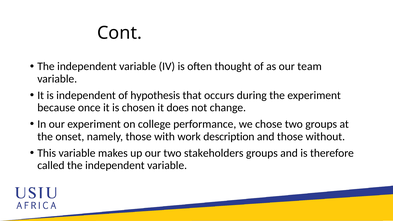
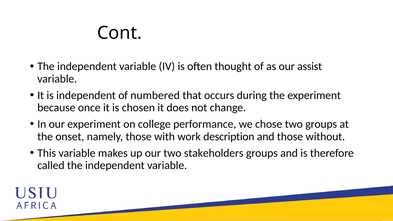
team: team -> assist
hypothesis: hypothesis -> numbered
